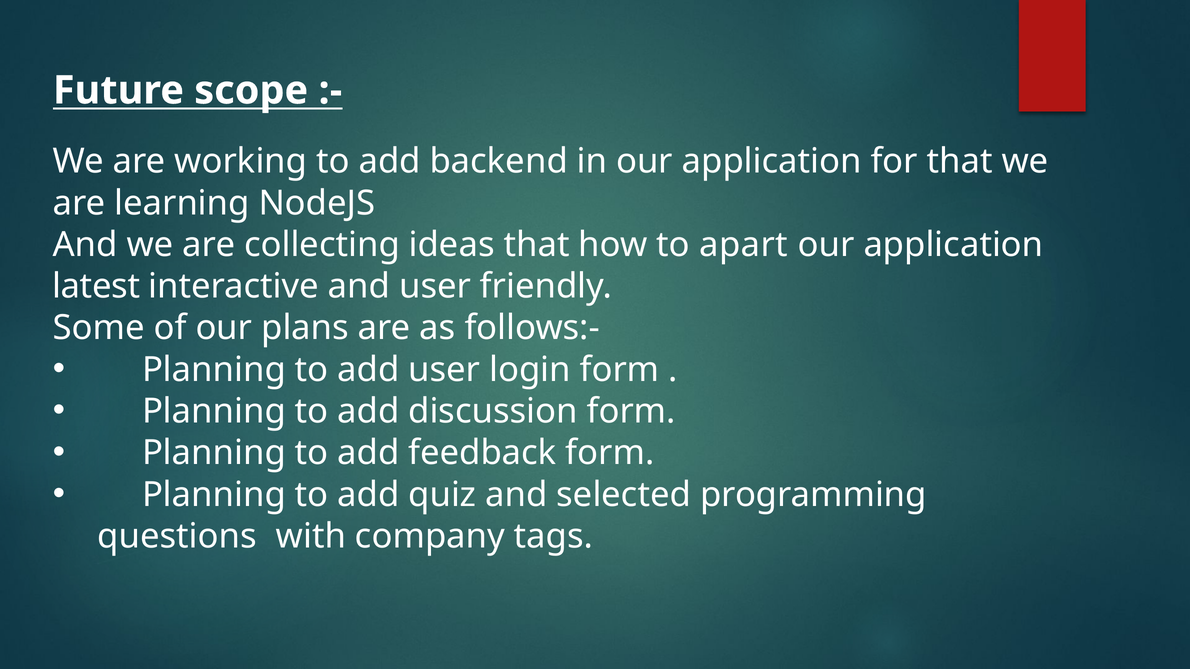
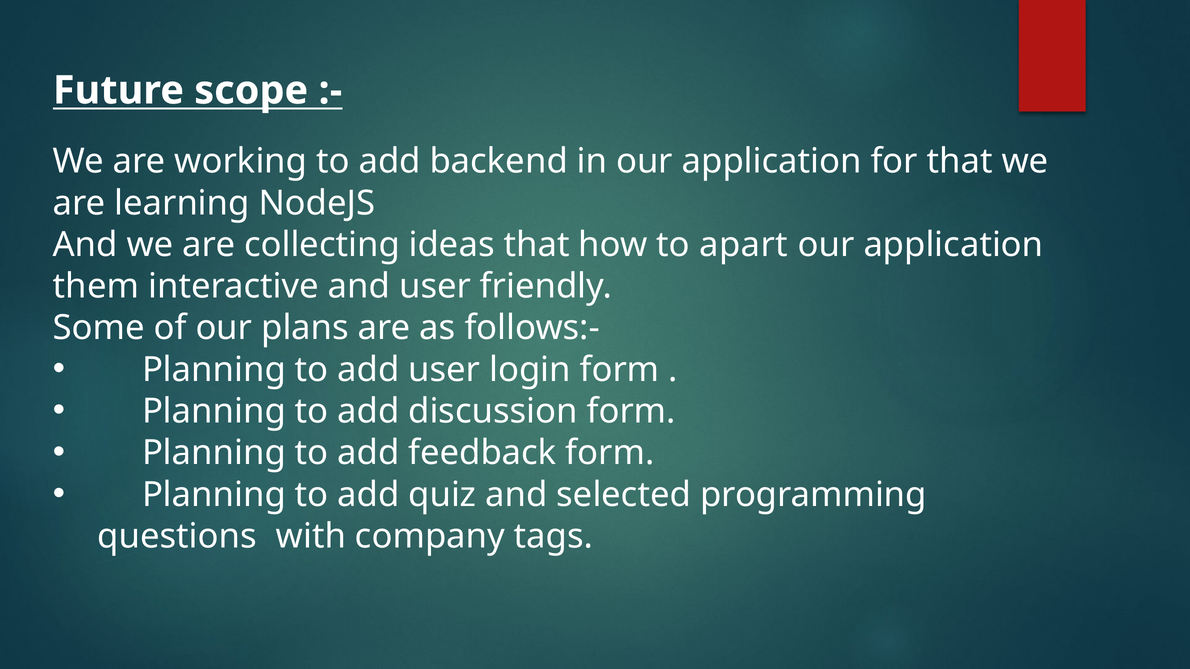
latest: latest -> them
